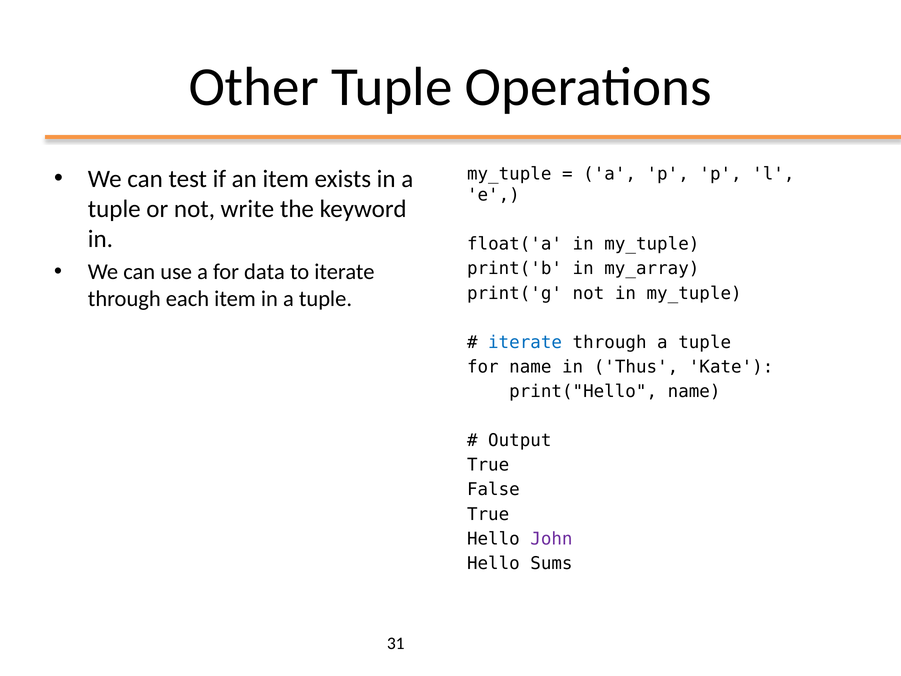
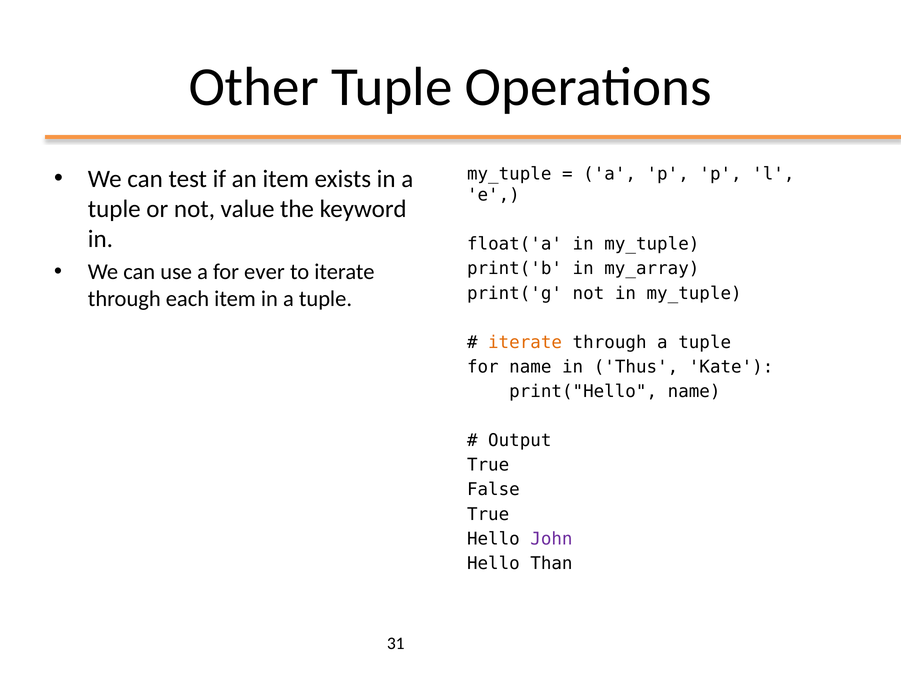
write: write -> value
data: data -> ever
iterate at (525, 342) colour: blue -> orange
Sums: Sums -> Than
